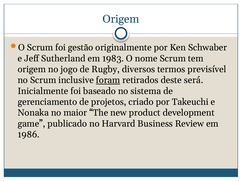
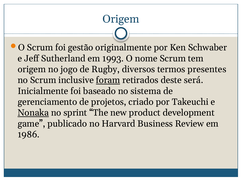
1983: 1983 -> 1993
previsível: previsível -> presentes
Nonaka underline: none -> present
maior: maior -> sprint
